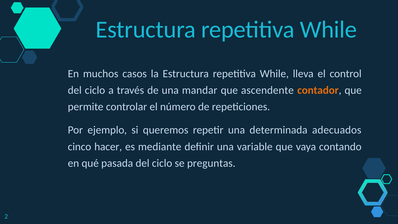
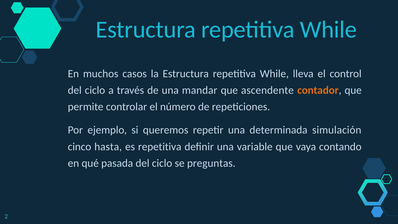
adecuados: adecuados -> simulación
hacer: hacer -> hasta
es mediante: mediante -> repetitiva
